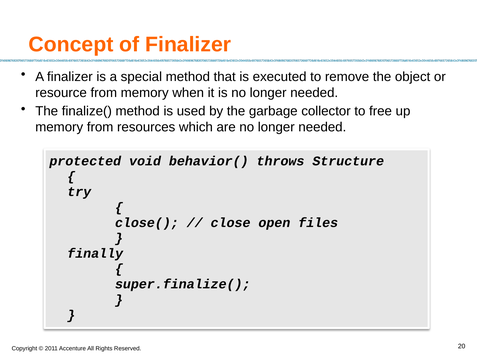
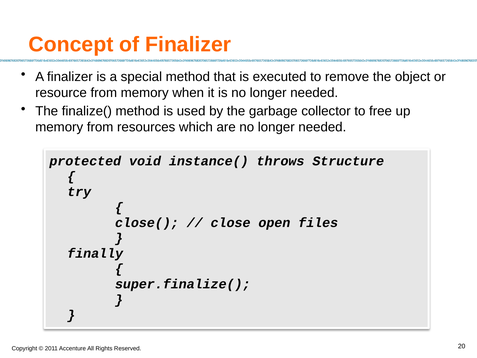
behavior(: behavior( -> instance(
